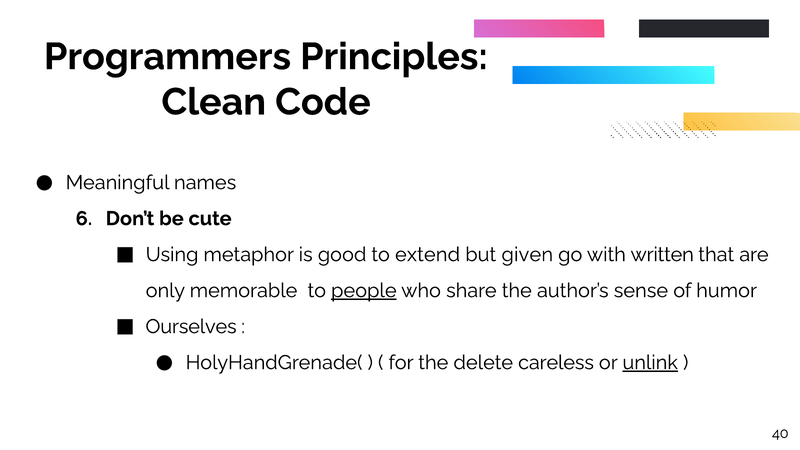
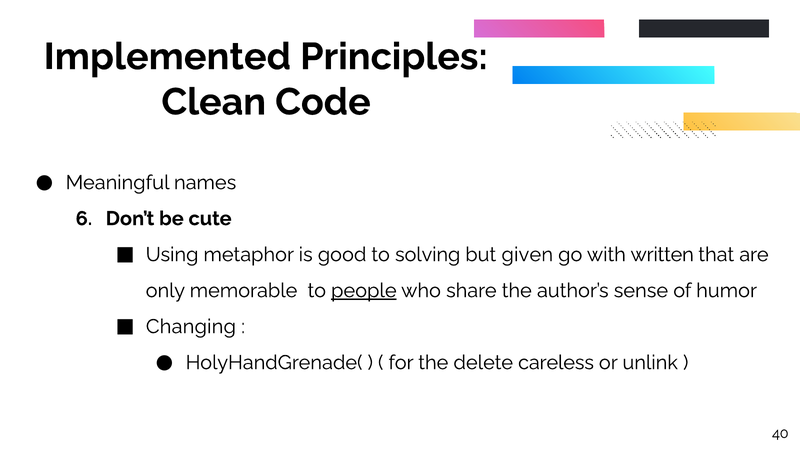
Programmers: Programmers -> Implemented
extend: extend -> solving
Ourselves: Ourselves -> Changing
unlink underline: present -> none
